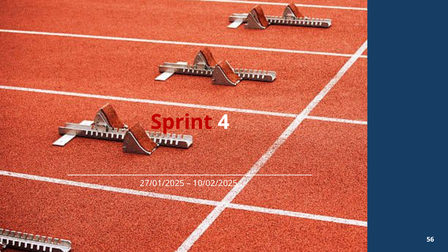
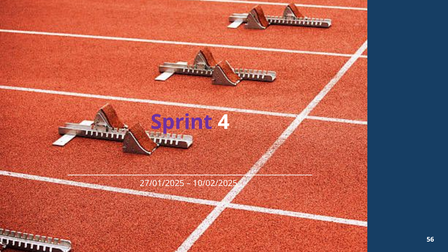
Sprint colour: red -> purple
